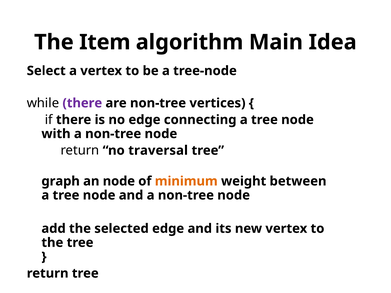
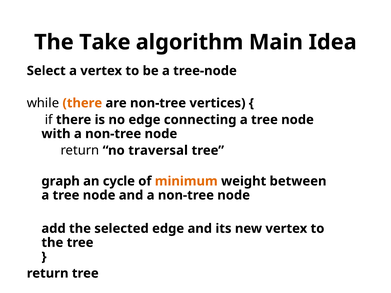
Item: Item -> Take
there at (82, 103) colour: purple -> orange
an node: node -> cycle
